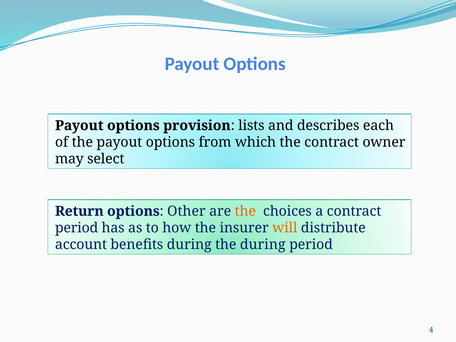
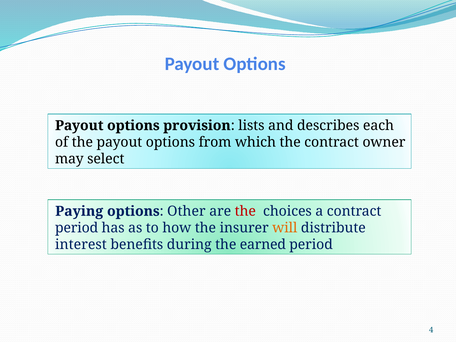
Return: Return -> Paying
the at (245, 211) colour: orange -> red
account: account -> interest
the during: during -> earned
